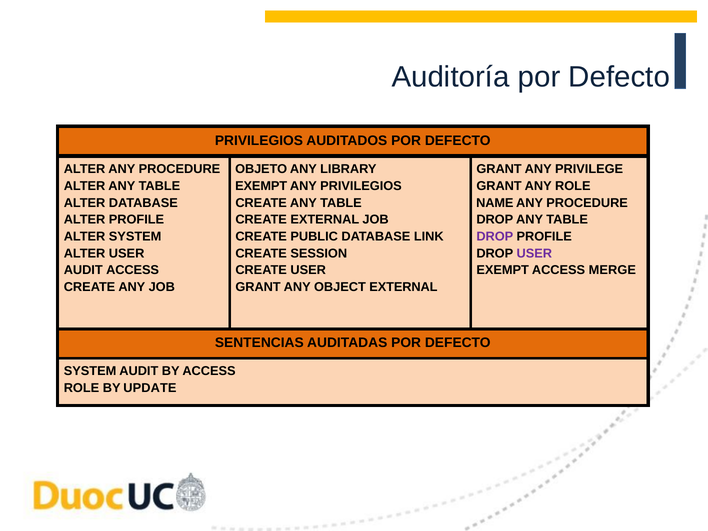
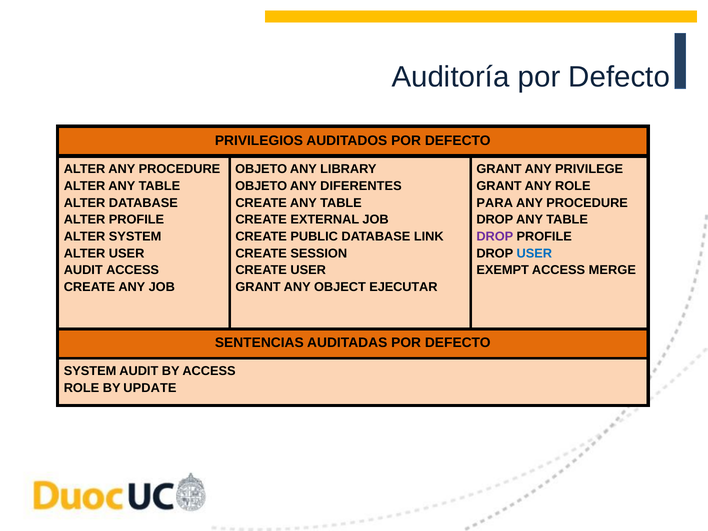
EXEMPT at (261, 186): EXEMPT -> OBJETO
ANY PRIVILEGIOS: PRIVILEGIOS -> DIFERENTES
NAME: NAME -> PARA
USER at (534, 253) colour: purple -> blue
OBJECT EXTERNAL: EXTERNAL -> EJECUTAR
